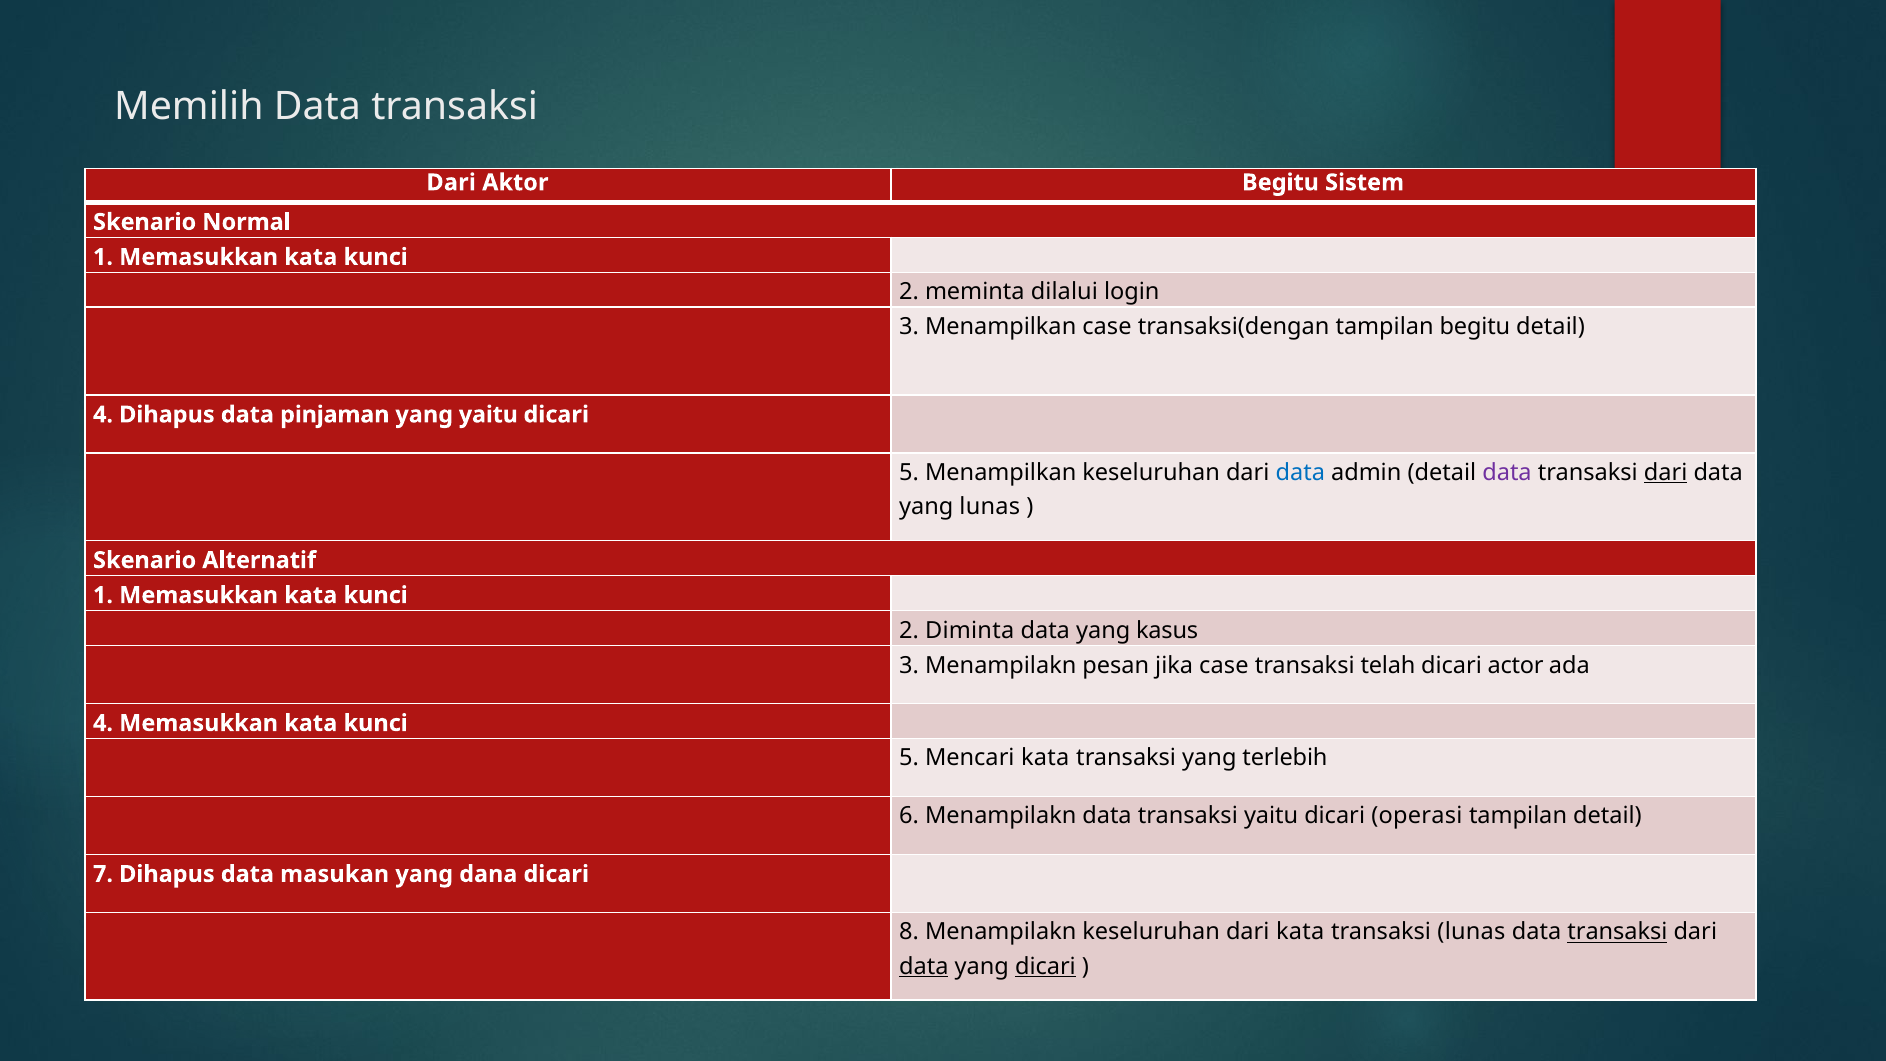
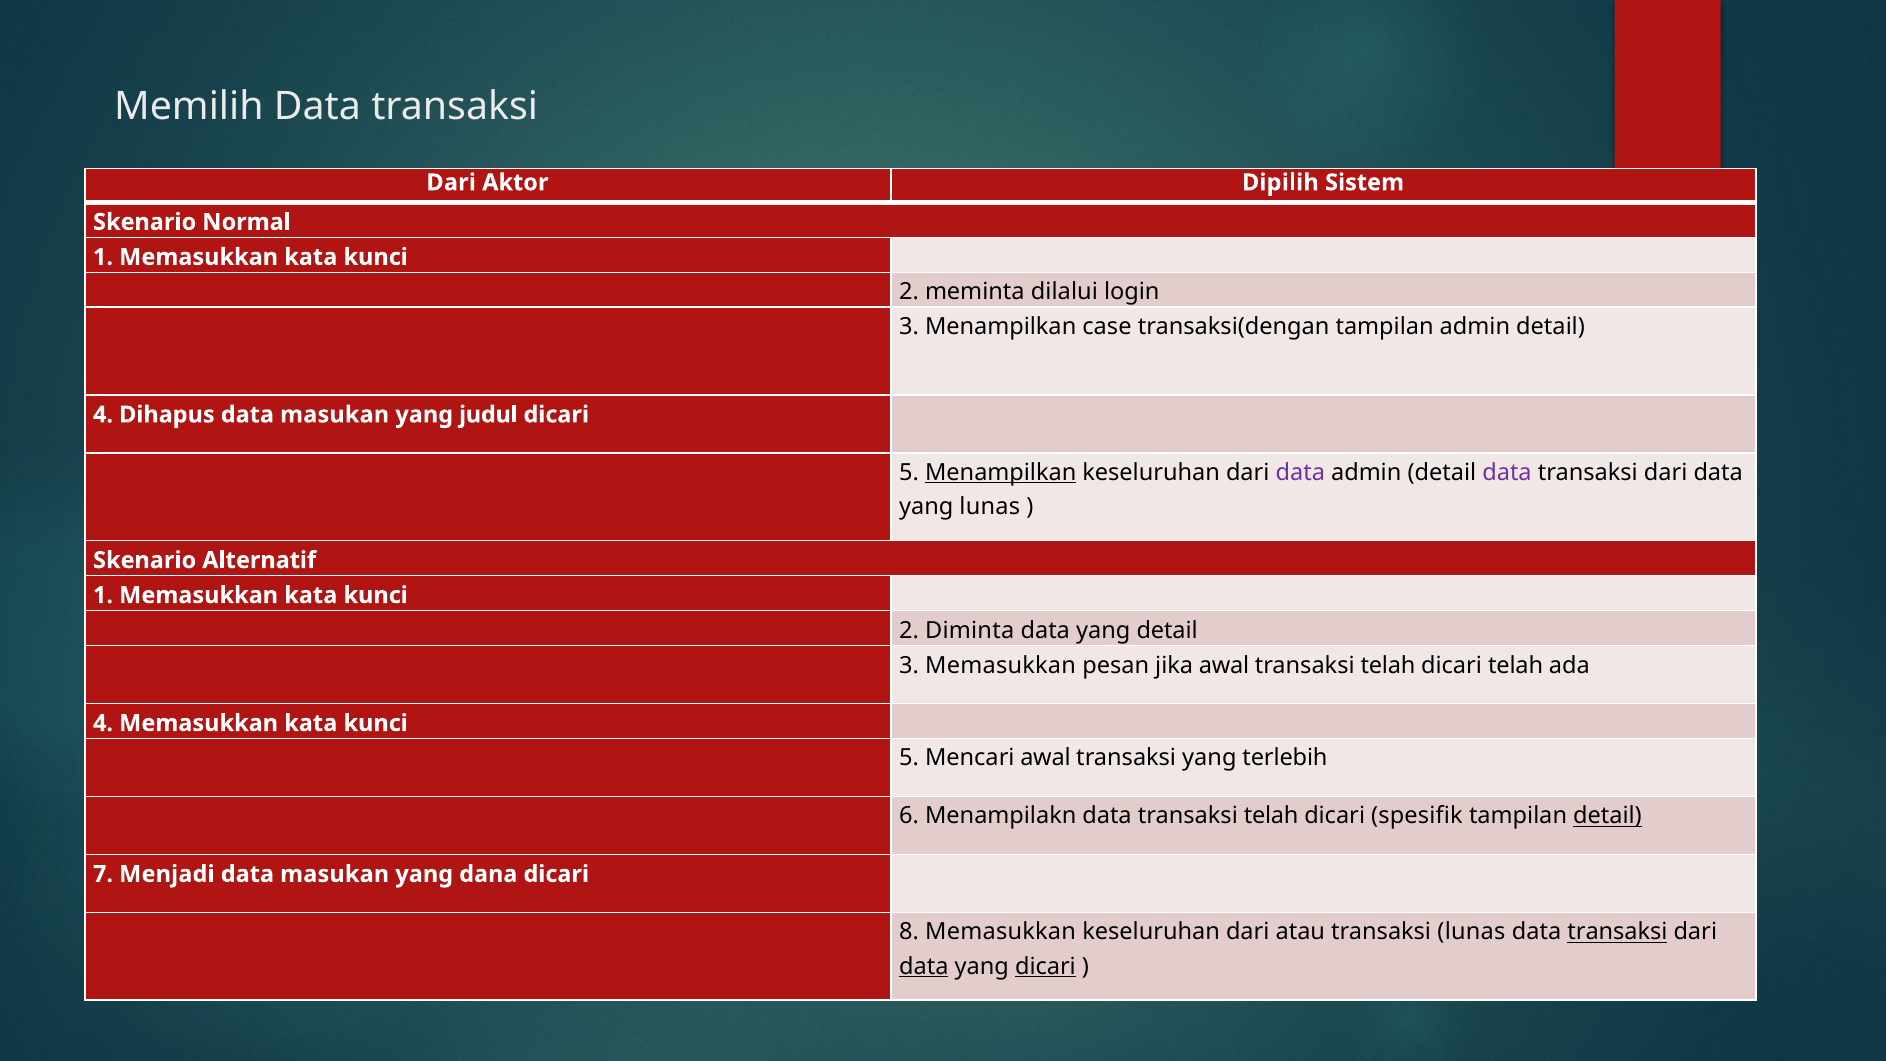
Aktor Begitu: Begitu -> Dipilih
tampilan begitu: begitu -> admin
pinjaman at (335, 415): pinjaman -> masukan
yang yaitu: yaitu -> judul
Menampilkan at (1001, 473) underline: none -> present
data at (1300, 473) colour: blue -> purple
dari at (1666, 473) underline: present -> none
yang kasus: kasus -> detail
3 Menampilakn: Menampilakn -> Memasukkan
jika case: case -> awal
dicari actor: actor -> telah
Mencari kata: kata -> awal
data transaksi yaitu: yaitu -> telah
operasi: operasi -> spesifik
detail at (1607, 816) underline: none -> present
7 Dihapus: Dihapus -> Menjadi
8 Menampilakn: Menampilakn -> Memasukkan
dari kata: kata -> atau
